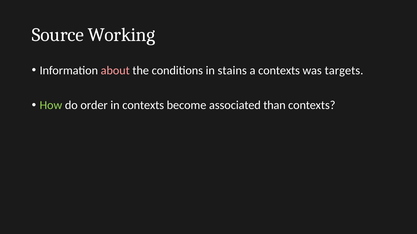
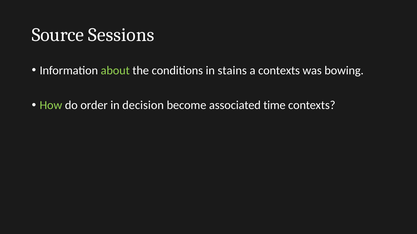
Working: Working -> Sessions
about colour: pink -> light green
targets: targets -> bowing
in contexts: contexts -> decision
than: than -> time
